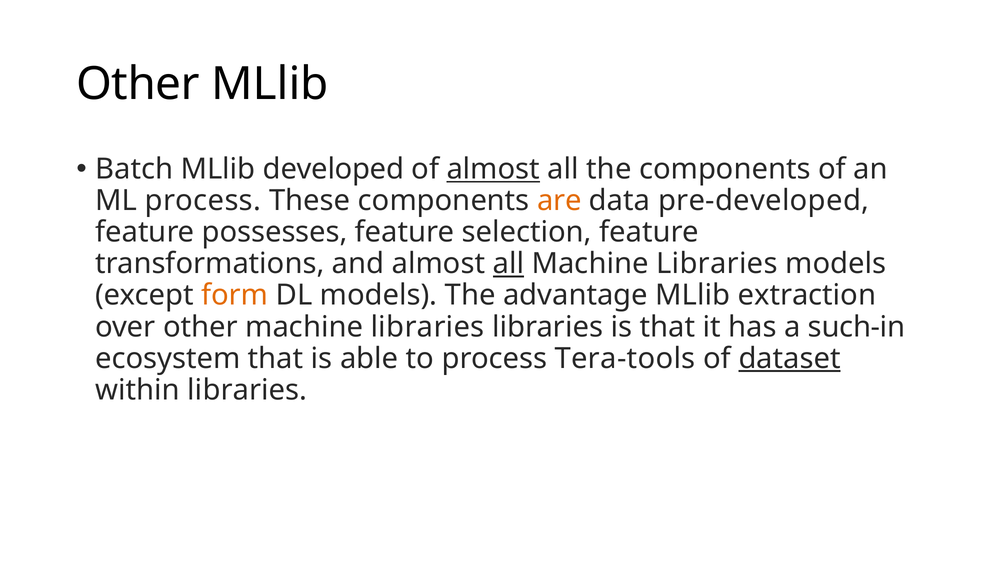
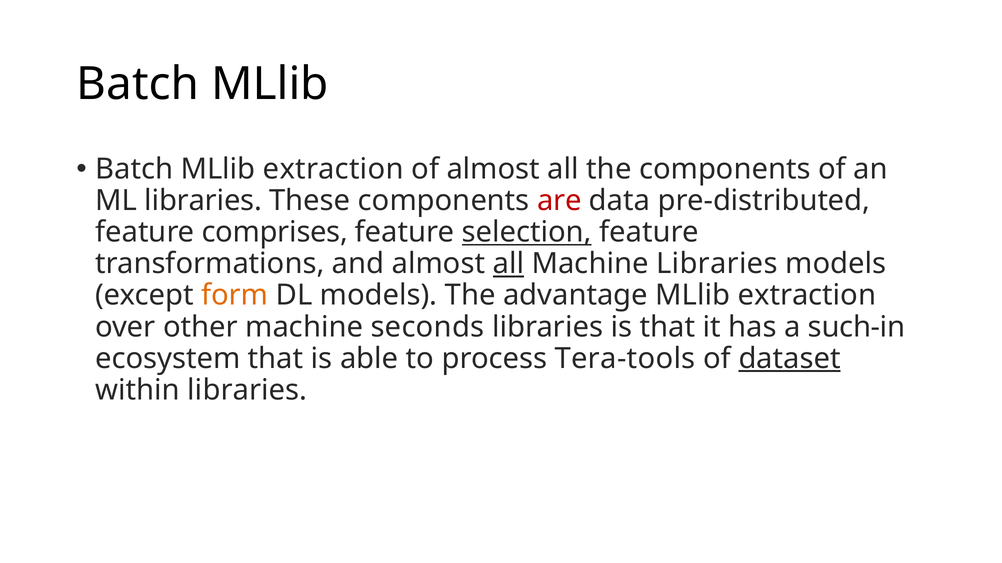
Other at (138, 84): Other -> Batch
developed at (333, 169): developed -> extraction
almost at (493, 169) underline: present -> none
ML process: process -> libraries
are colour: orange -> red
pre-developed: pre-developed -> pre-distributed
possesses: possesses -> comprises
selection underline: none -> present
other machine libraries: libraries -> seconds
